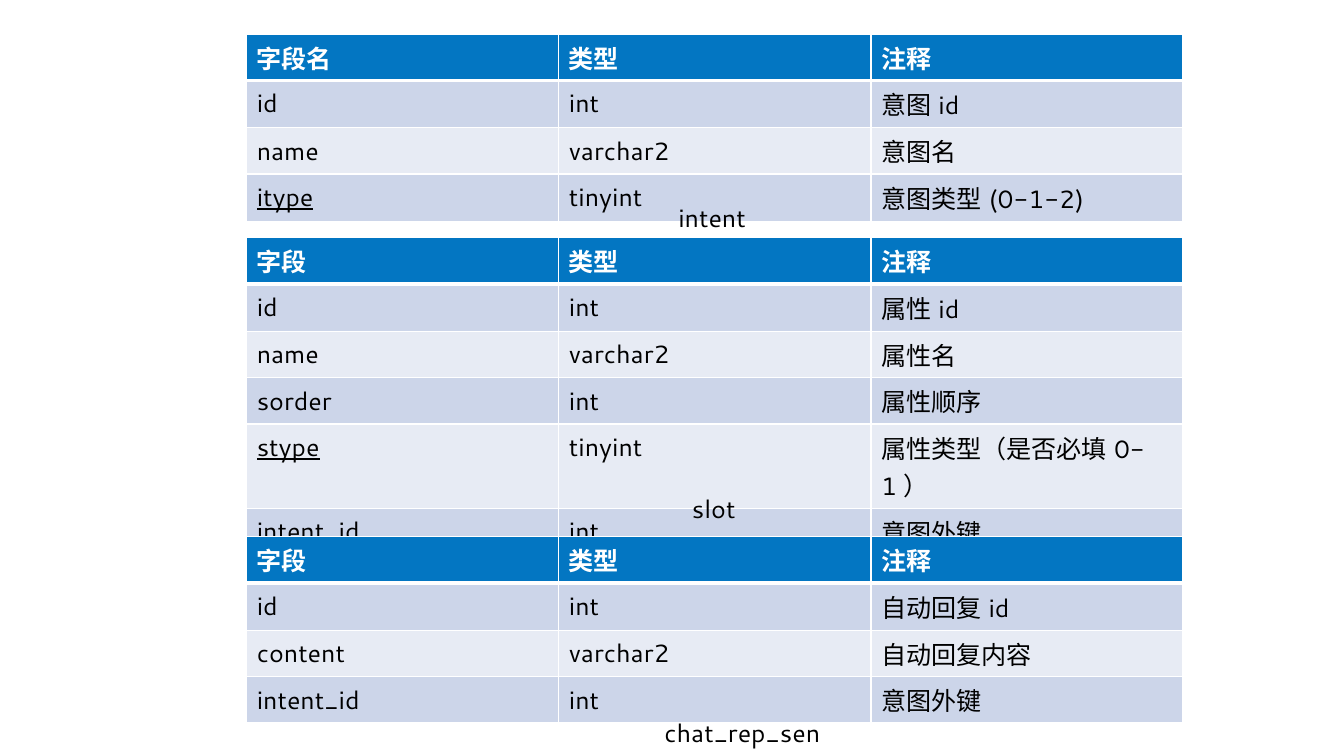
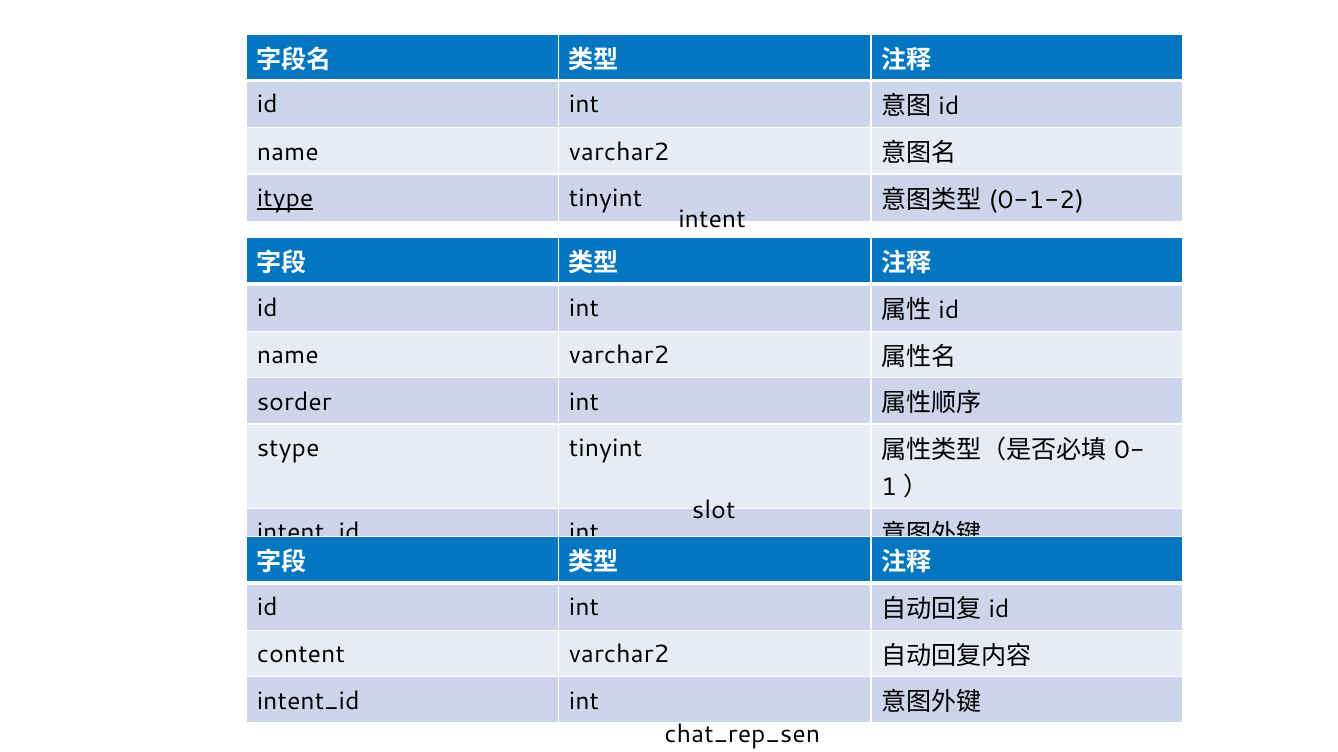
stype underline: present -> none
